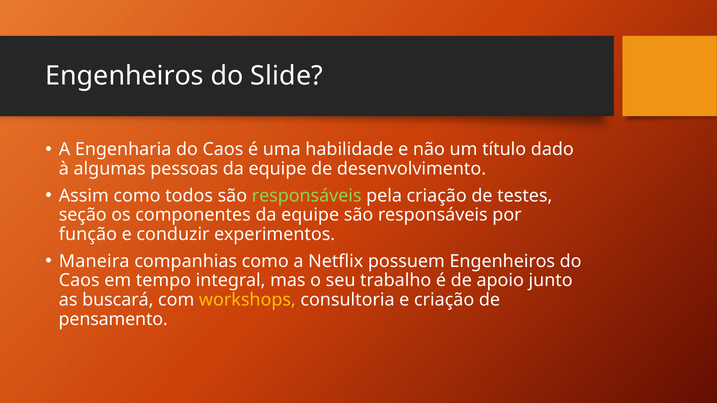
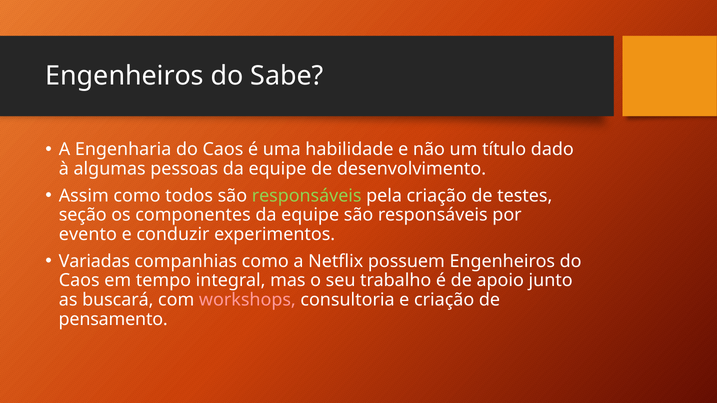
Slide: Slide -> Sabe
função: função -> evento
Maneira: Maneira -> Variadas
workshops colour: yellow -> pink
